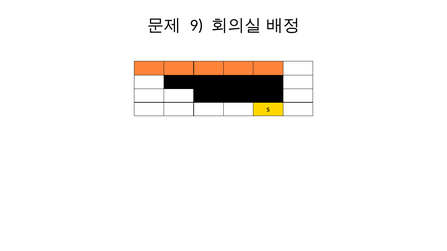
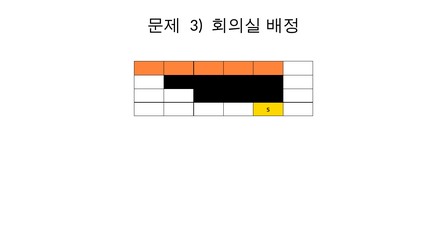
9: 9 -> 3
